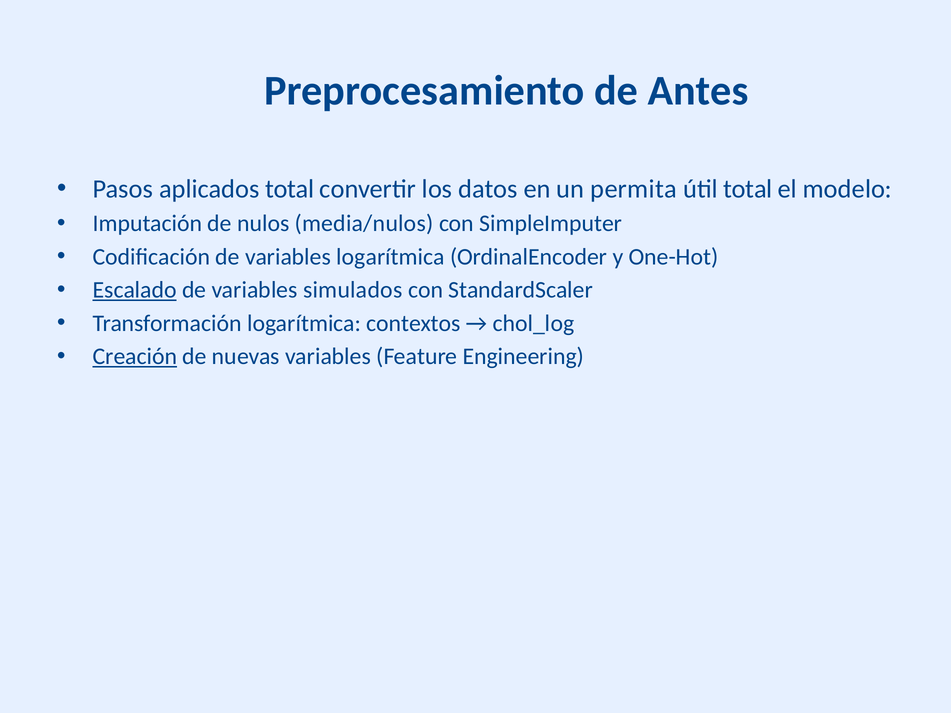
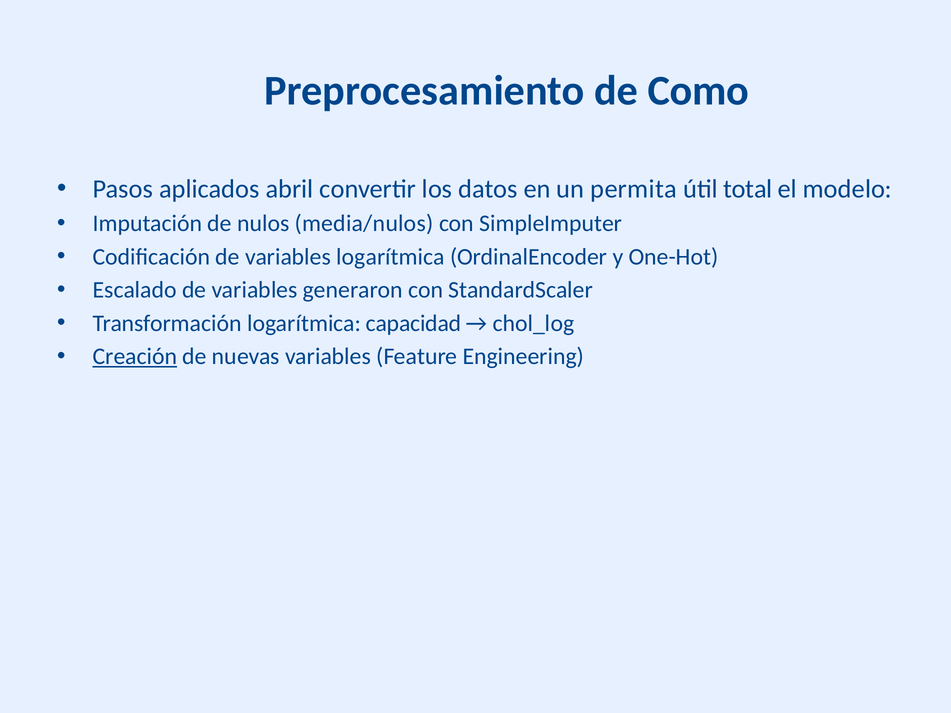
Antes: Antes -> Como
aplicados total: total -> abril
Escalado underline: present -> none
simulados: simulados -> generaron
contextos: contextos -> capacidad
